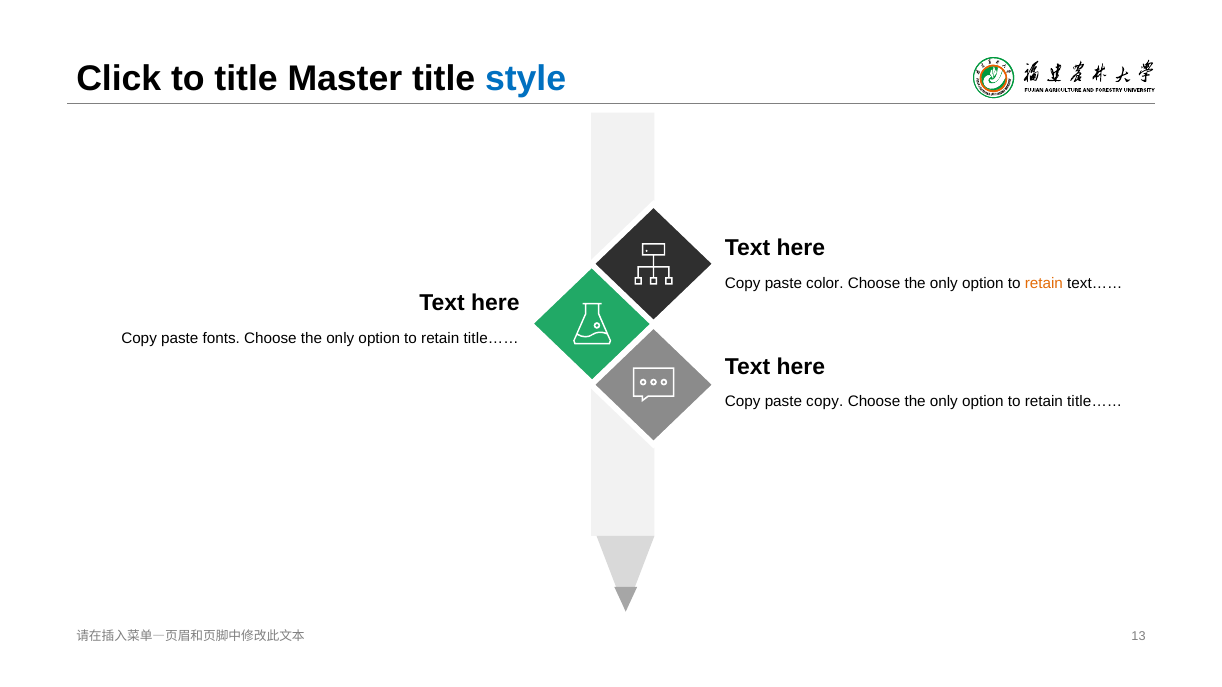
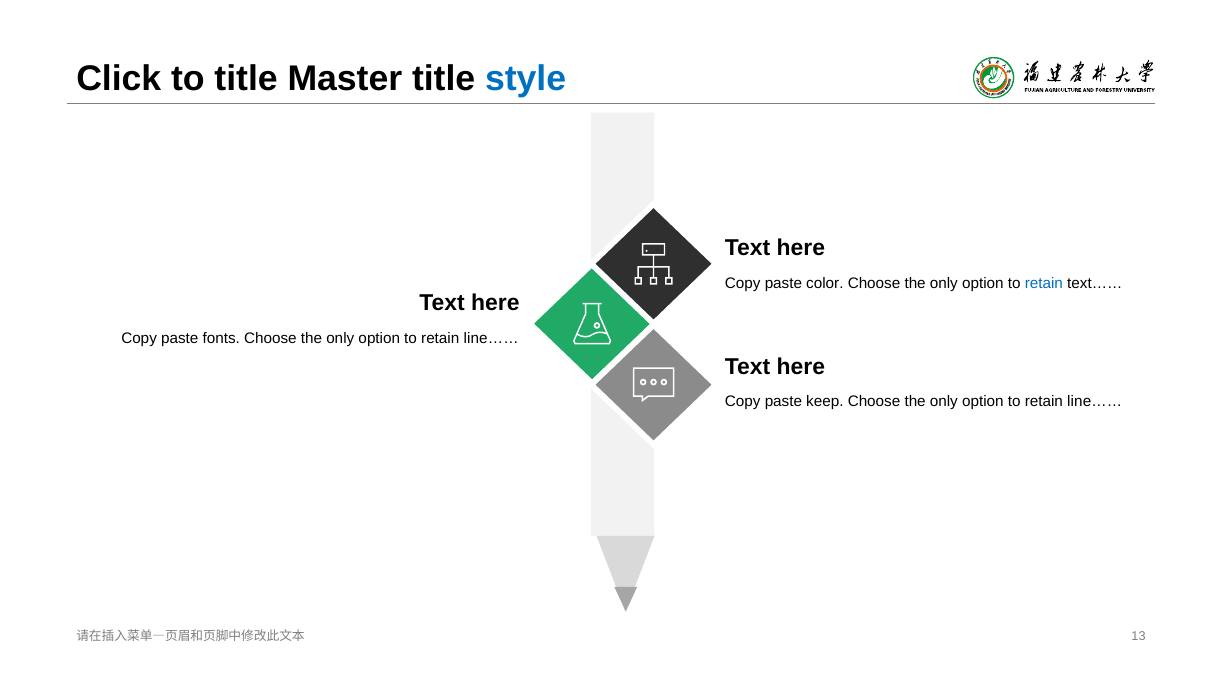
retain at (1044, 283) colour: orange -> blue
title…… at (491, 339): title…… -> line……
paste copy: copy -> keep
title…… at (1095, 402): title…… -> line……
